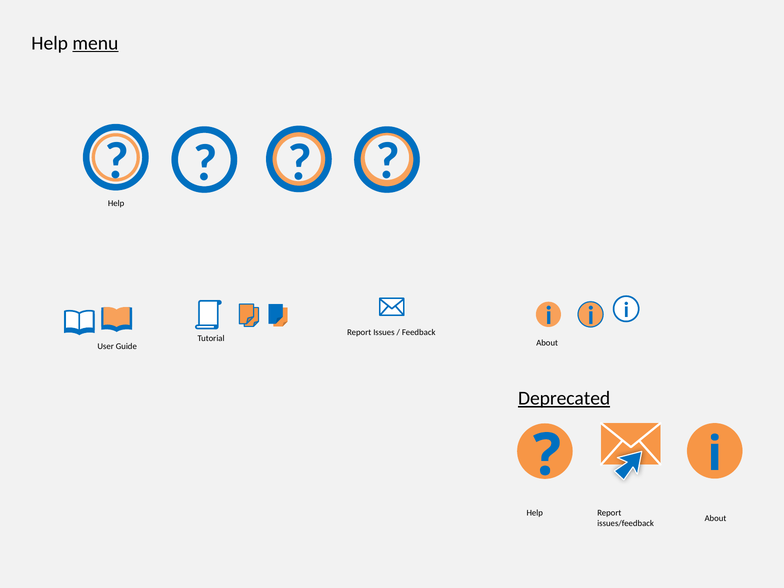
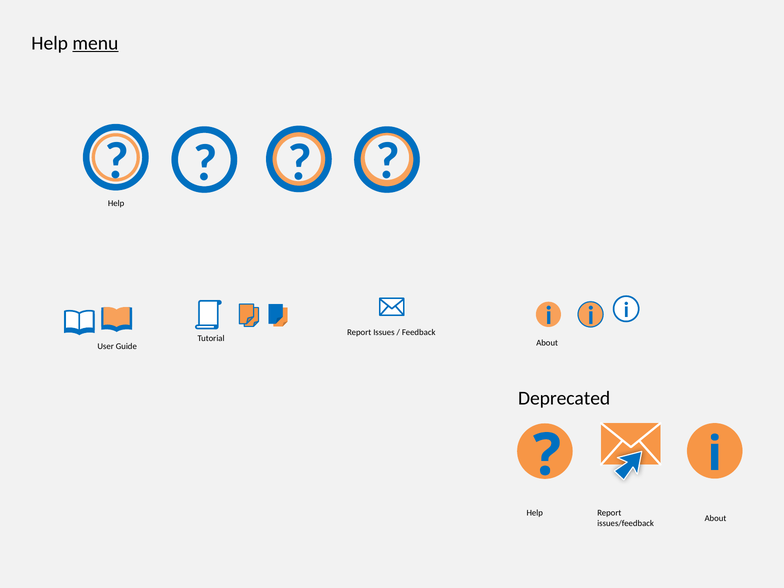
Deprecated underline: present -> none
